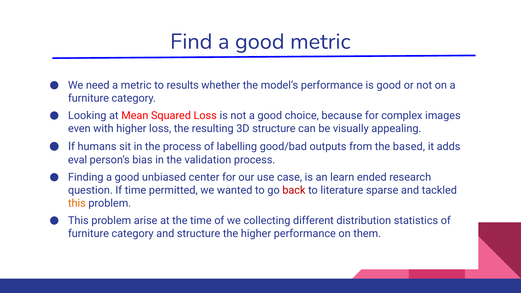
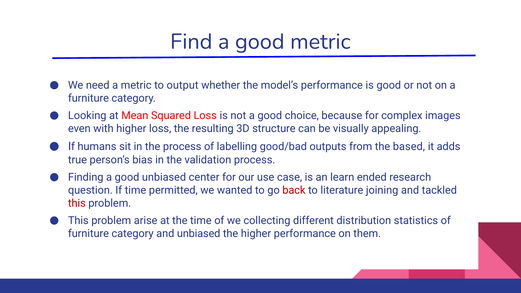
results: results -> output
eval: eval -> true
sparse: sparse -> joining
this at (77, 203) colour: orange -> red
and structure: structure -> unbiased
